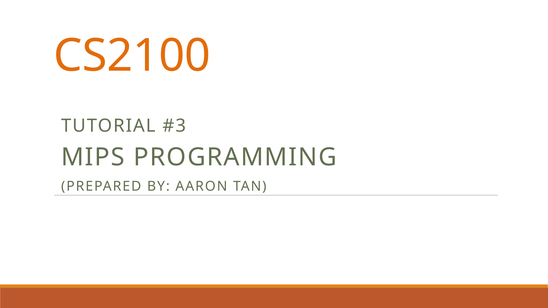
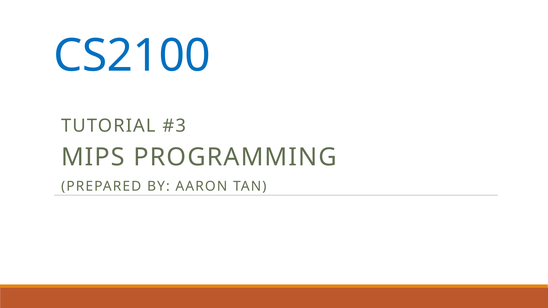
CS2100 colour: orange -> blue
